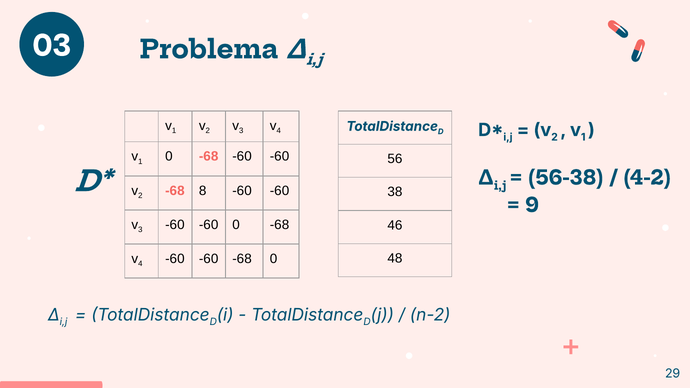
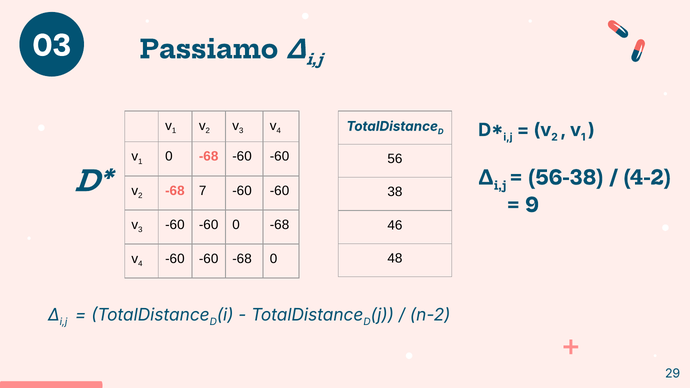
Problema: Problema -> Passiamo
8: 8 -> 7
